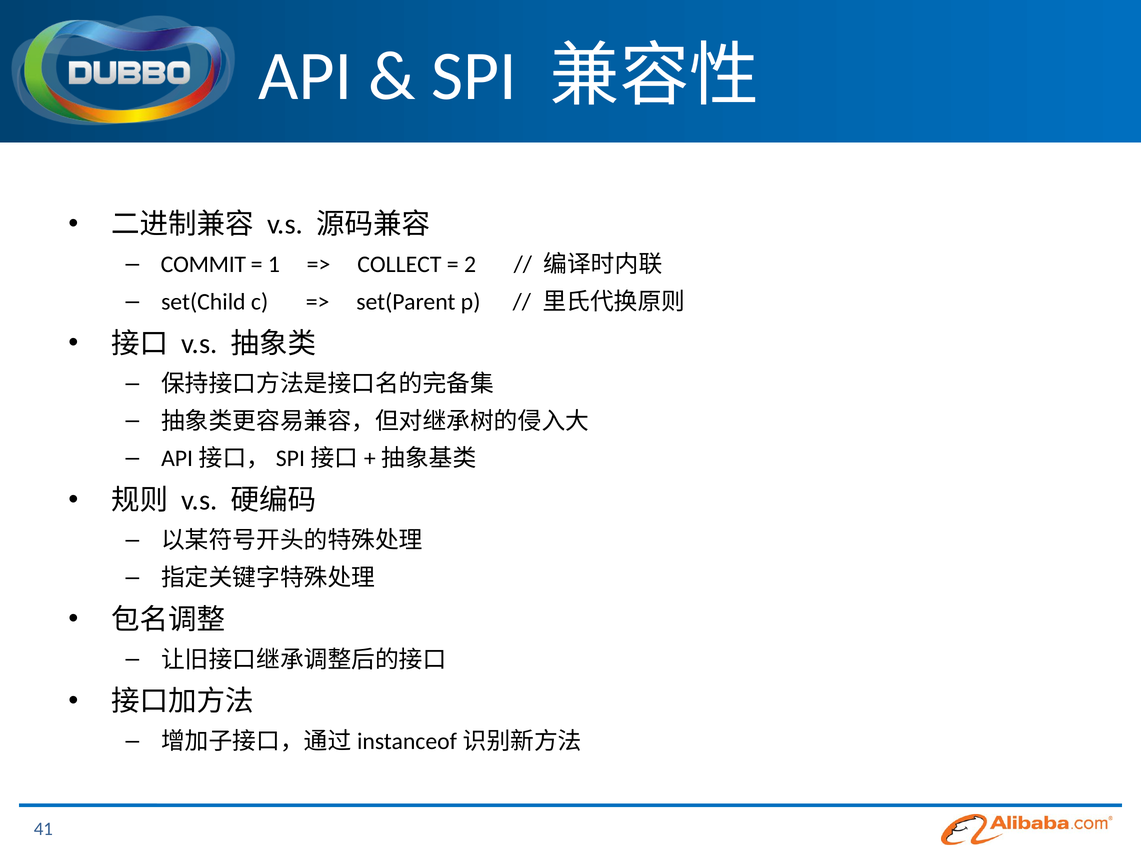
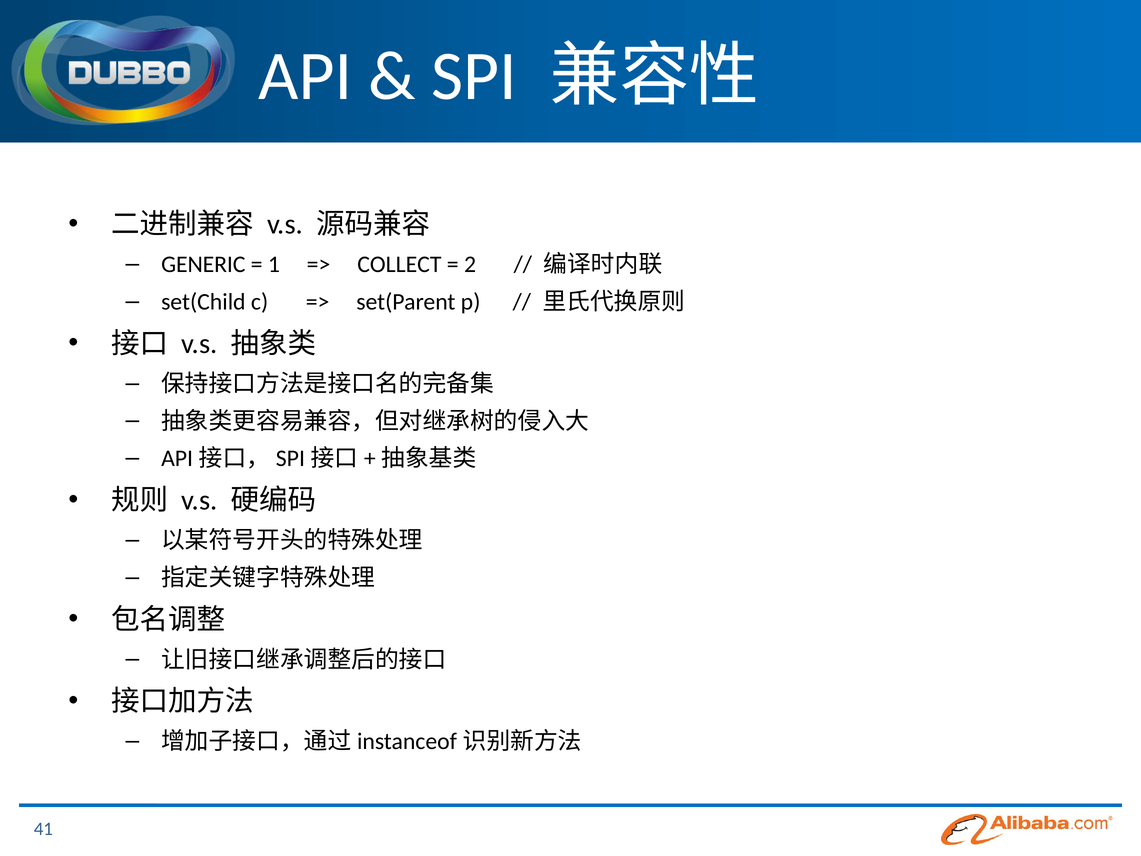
COMMIT: COMMIT -> GENERIC
